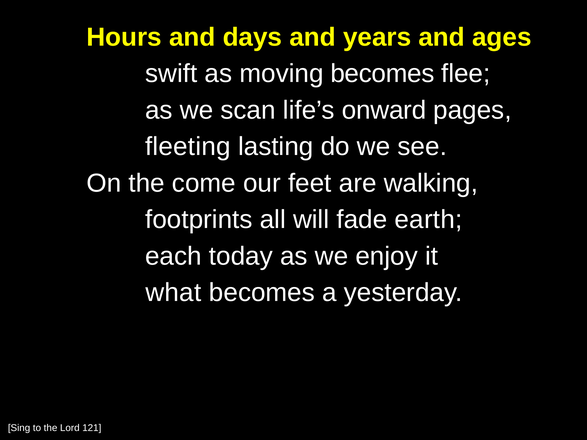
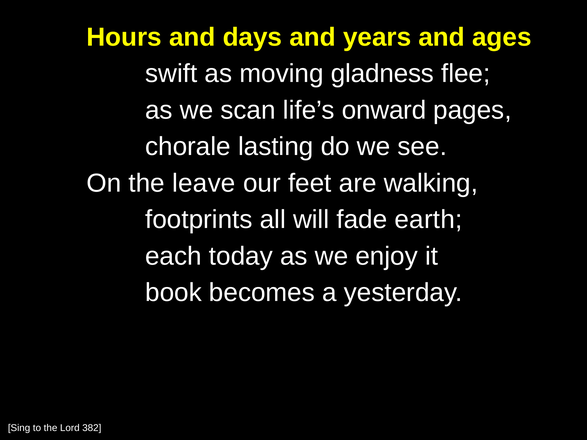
moving becomes: becomes -> gladness
fleeting: fleeting -> chorale
come: come -> leave
what: what -> book
121: 121 -> 382
